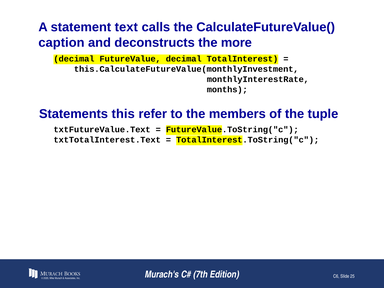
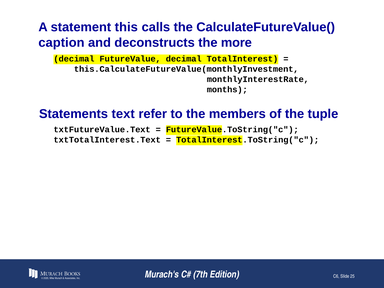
text: text -> this
this: this -> text
